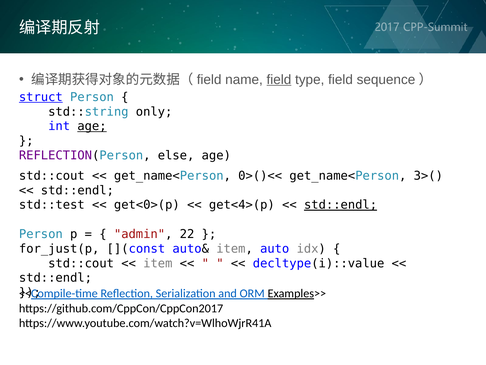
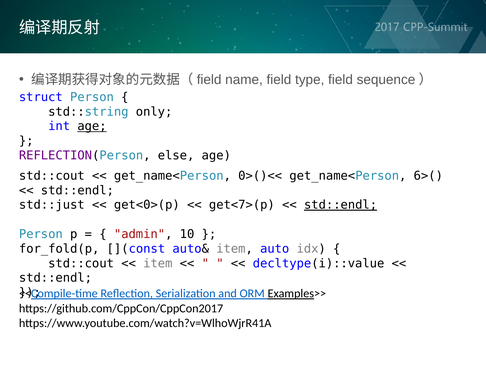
field at (279, 80) underline: present -> none
struct underline: present -> none
3>(: 3>( -> 6>(
std::test: std::test -> std::just
get<4>(p: get<4>(p -> get<7>(p
22: 22 -> 10
for_just(p: for_just(p -> for_fold(p
